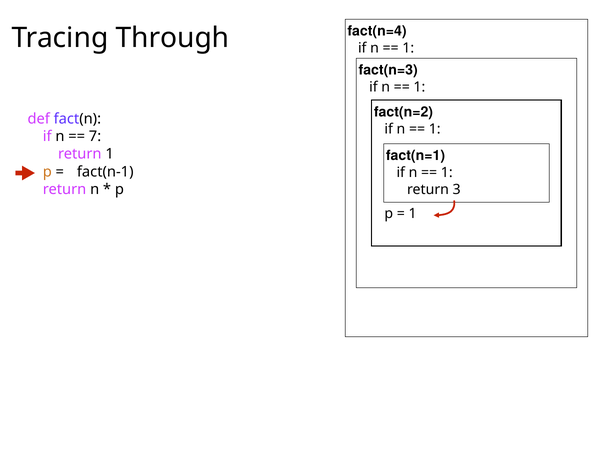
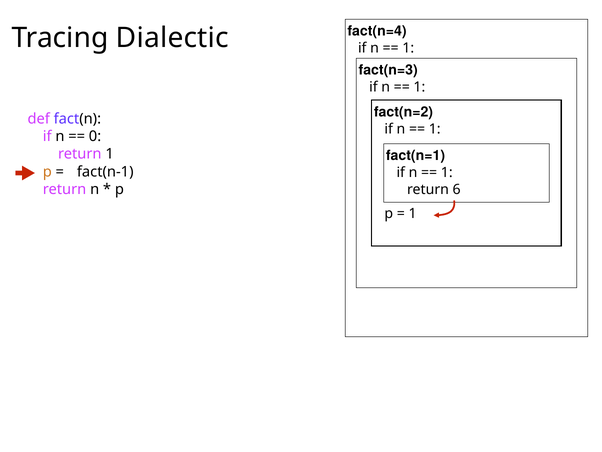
Through: Through -> Dialectic
7: 7 -> 0
3: 3 -> 6
